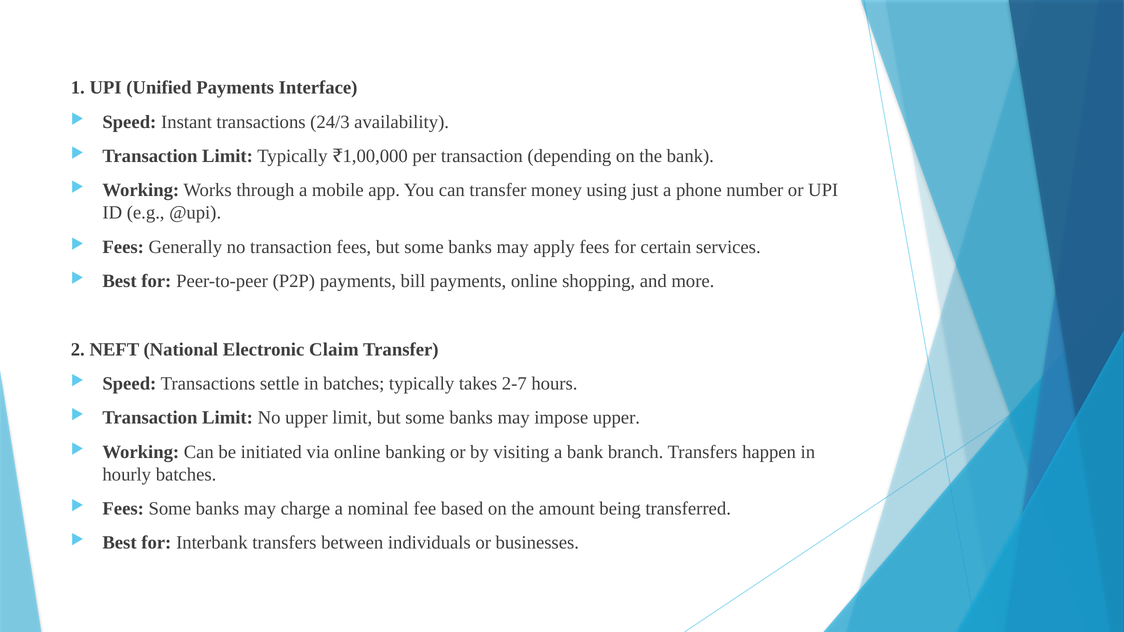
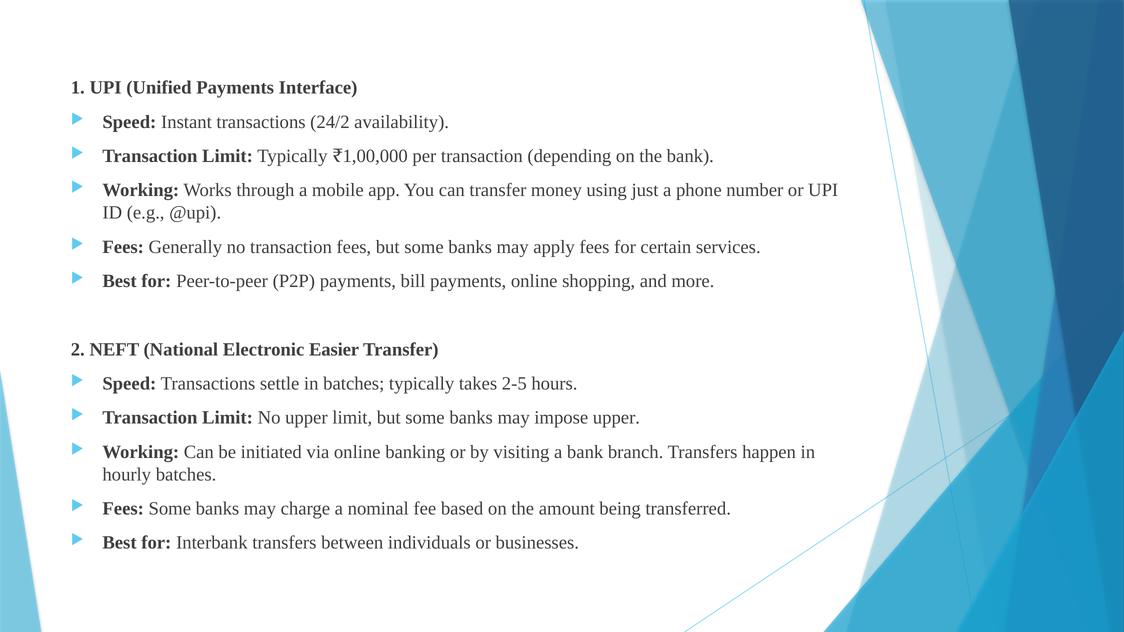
24/3: 24/3 -> 24/2
Claim: Claim -> Easier
2-7: 2-7 -> 2-5
